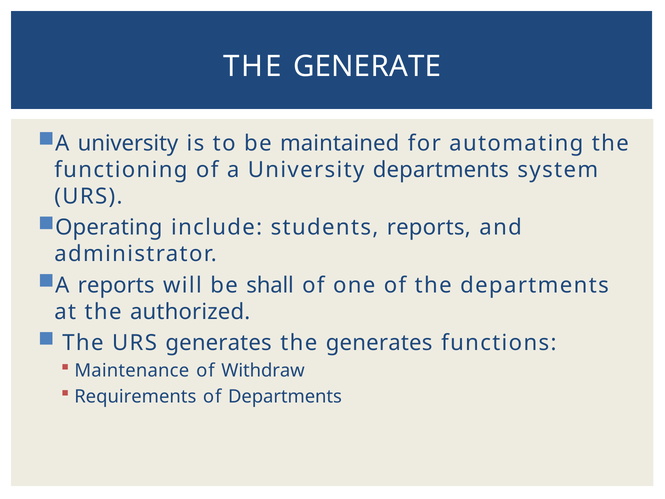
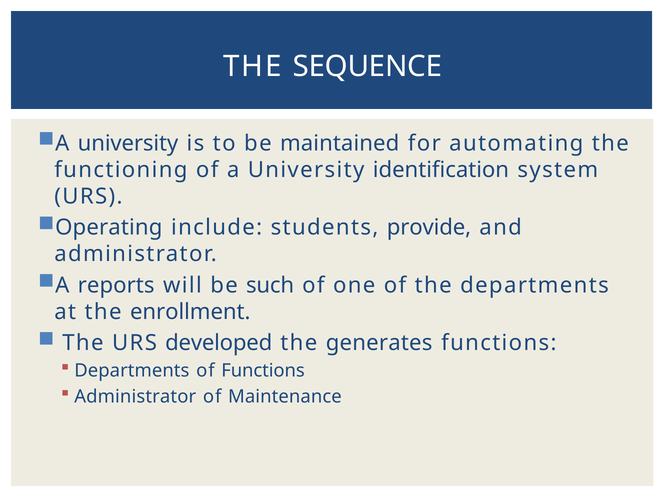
GENERATE: GENERATE -> SEQUENCE
University departments: departments -> identification
students reports: reports -> provide
shall: shall -> such
authorized: authorized -> enrollment
URS generates: generates -> developed
Maintenance at (132, 371): Maintenance -> Departments
of Withdraw: Withdraw -> Functions
Requirements at (135, 396): Requirements -> Administrator
of Departments: Departments -> Maintenance
